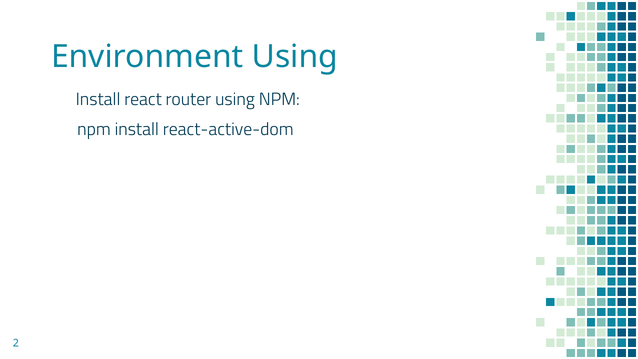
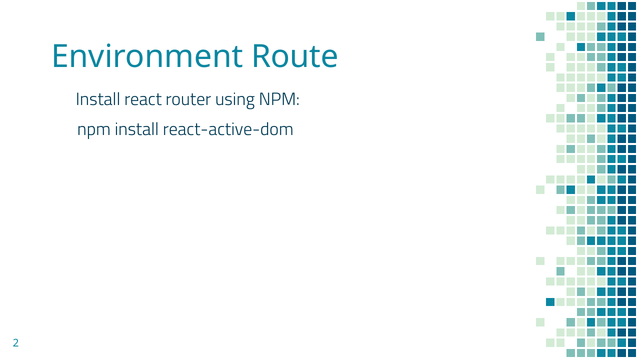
Environment Using: Using -> Route
